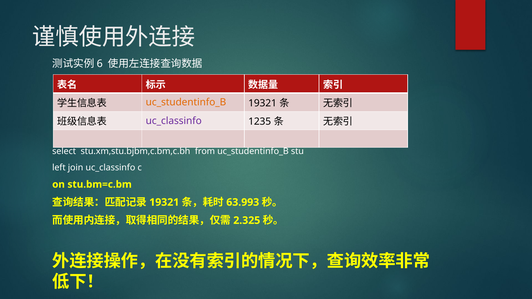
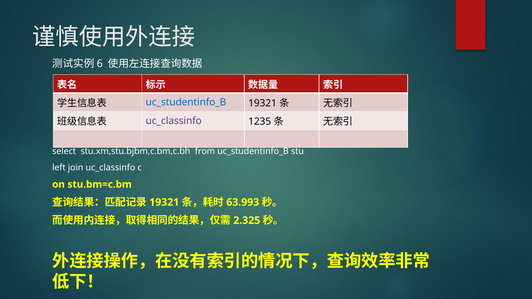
uc_studentinfo_B at (186, 102) colour: orange -> blue
